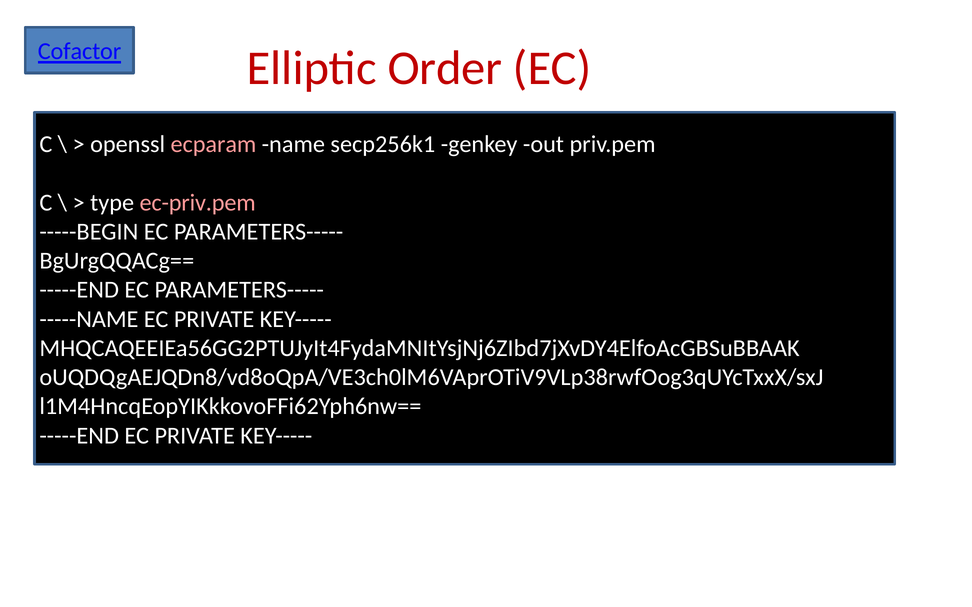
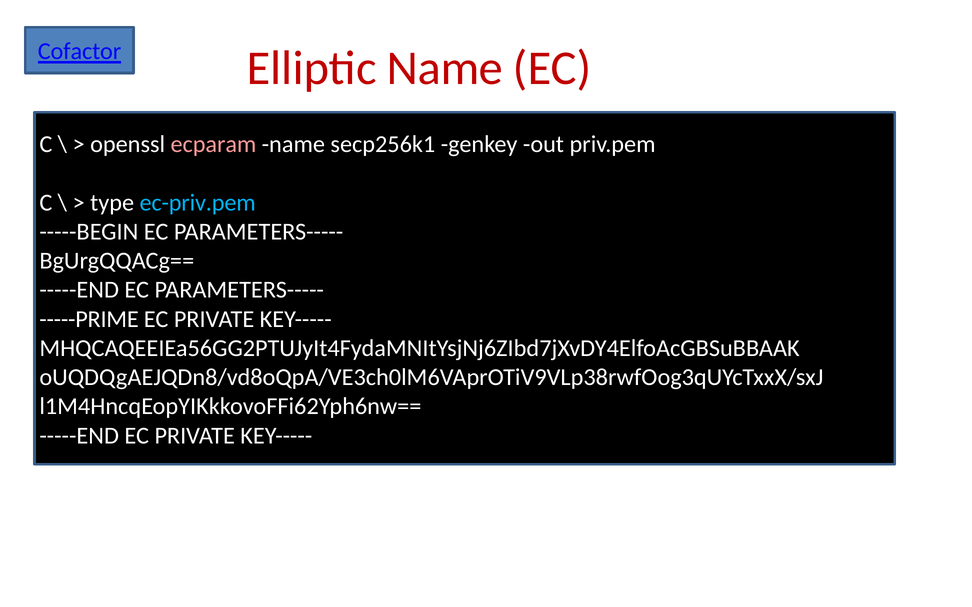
Elliptic Order: Order -> Name
ec-priv.pem colour: pink -> light blue
-----NAME: -----NAME -> -----PRIME
